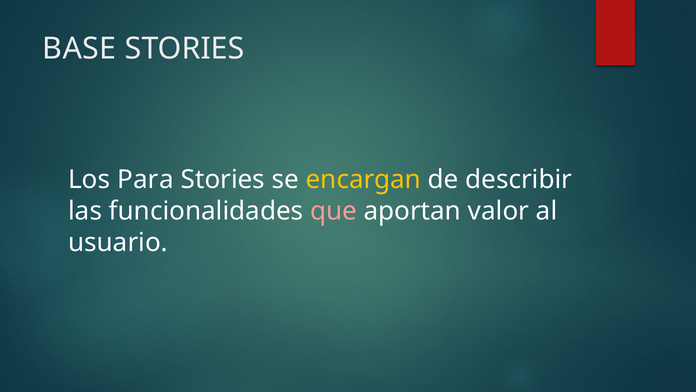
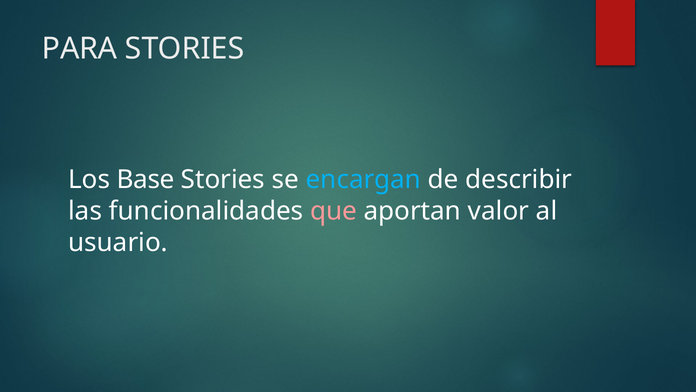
BASE: BASE -> PARA
Para: Para -> Base
encargan colour: yellow -> light blue
